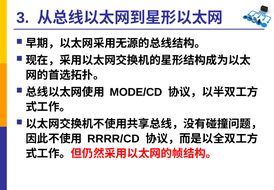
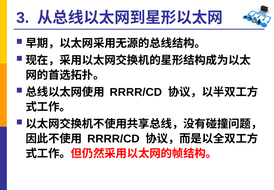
MODE/CD at (136, 92): MODE/CD -> RRRR/CD
